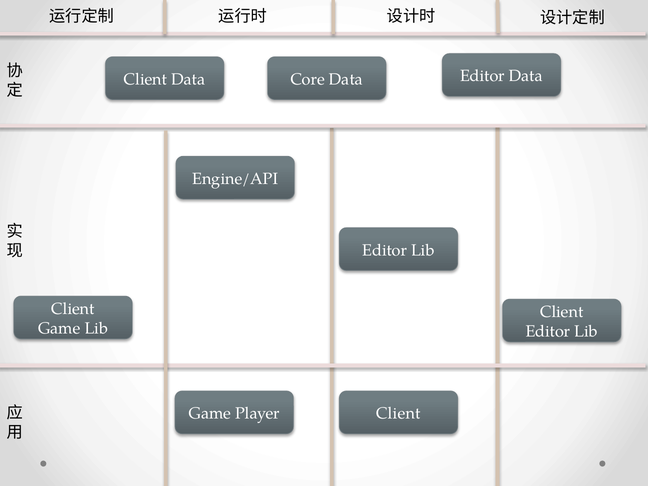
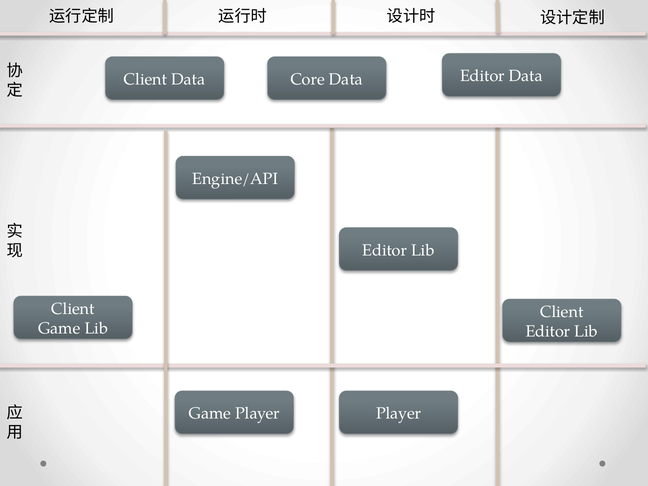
Player Client: Client -> Player
